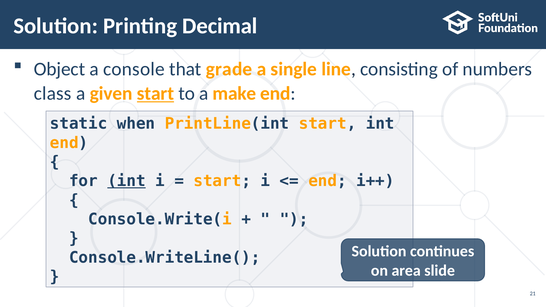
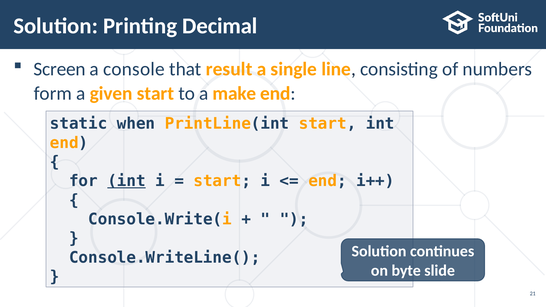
Object: Object -> Screen
grade: grade -> result
class: class -> form
start at (156, 94) underline: present -> none
area: area -> byte
